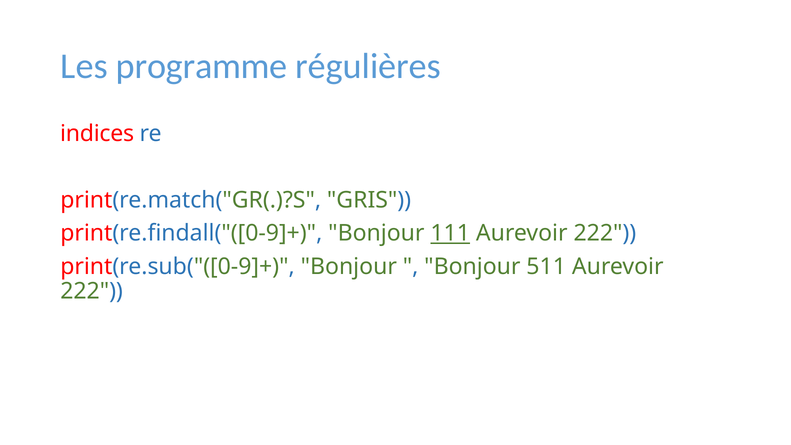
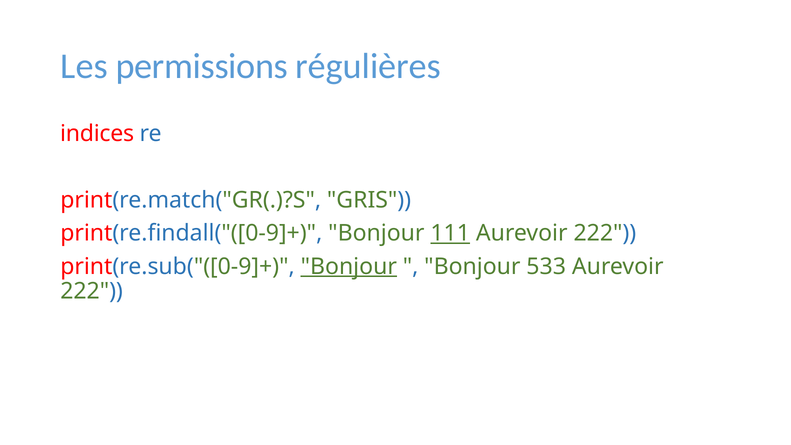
programme: programme -> permissions
Bonjour at (349, 266) underline: none -> present
511: 511 -> 533
